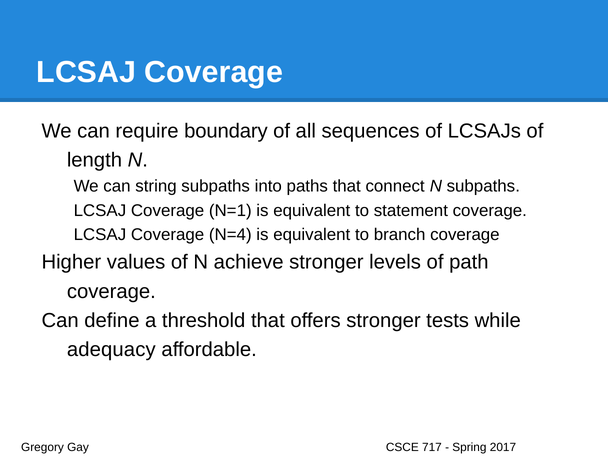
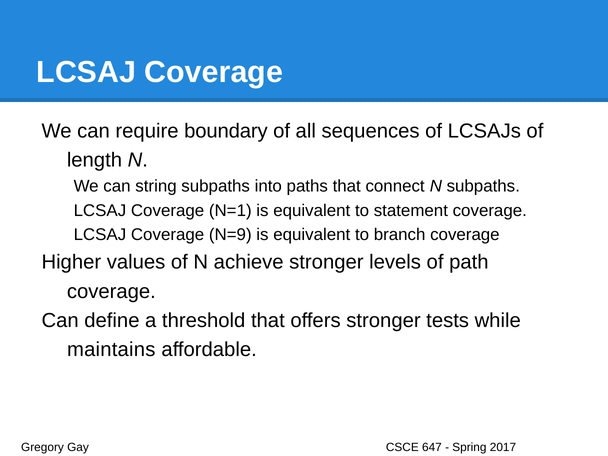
N=4: N=4 -> N=9
adequacy: adequacy -> maintains
717: 717 -> 647
